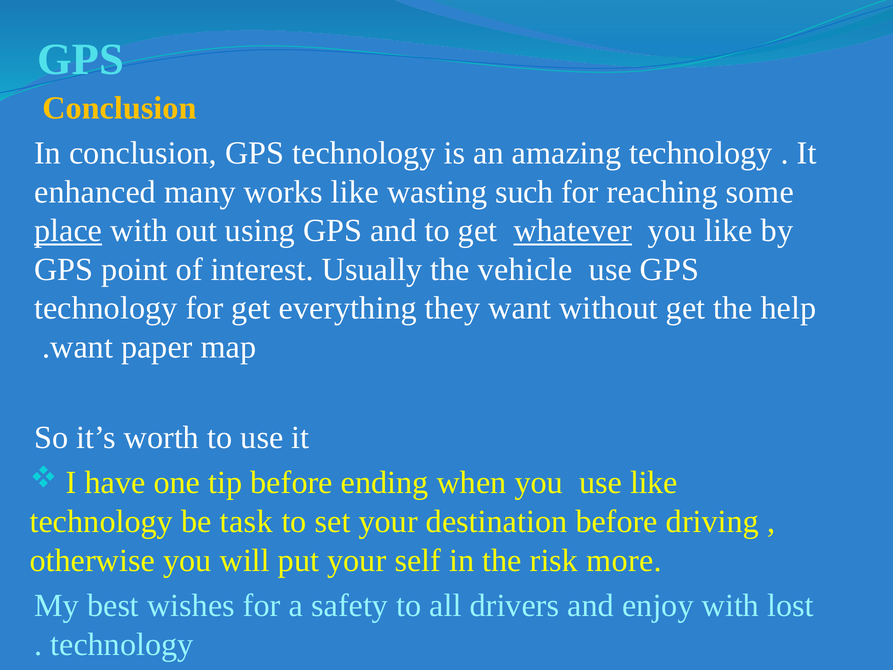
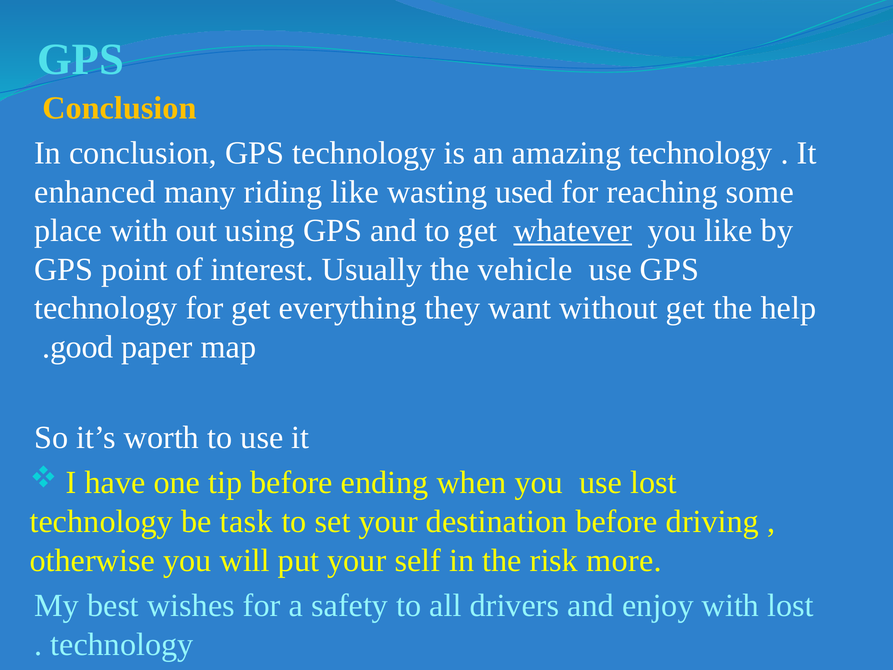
works: works -> riding
such: such -> used
place underline: present -> none
want at (82, 347): want -> good
use like: like -> lost
